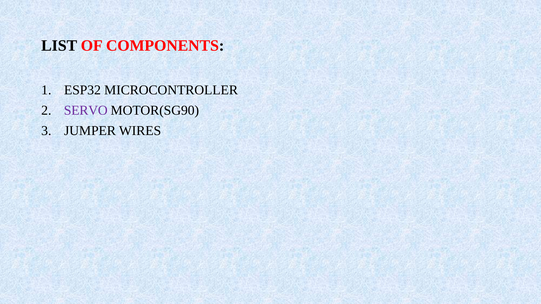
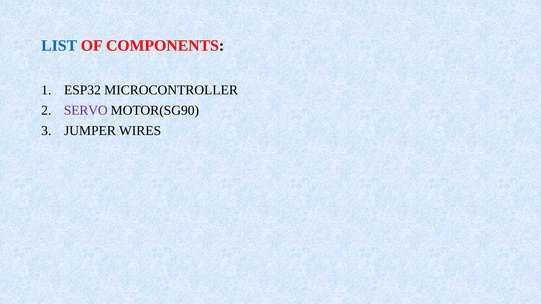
LIST colour: black -> blue
